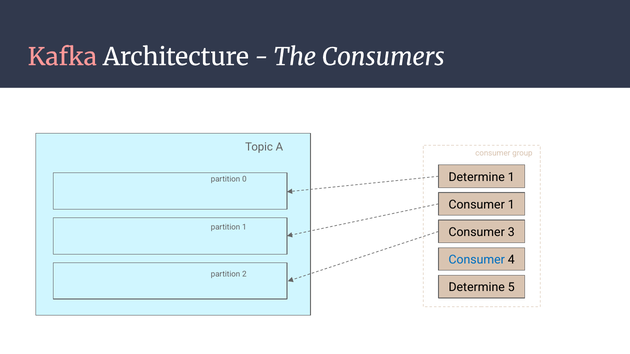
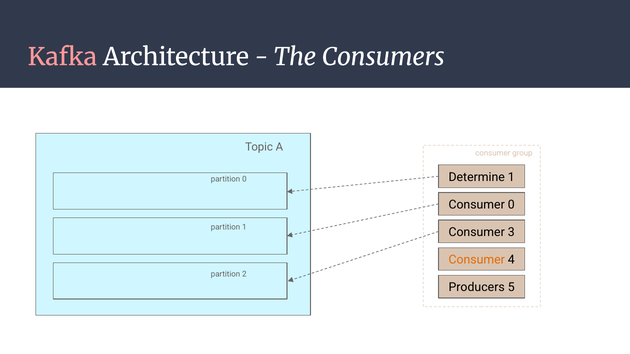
Consumer 1: 1 -> 0
Consumer at (477, 260) colour: blue -> orange
Determine at (477, 288): Determine -> Producers
